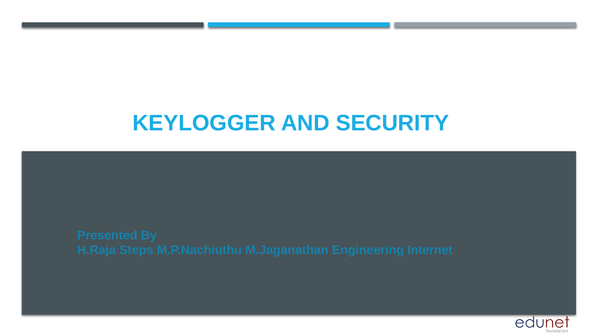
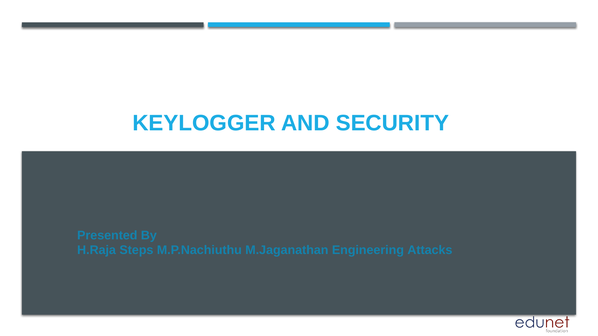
Internet: Internet -> Attacks
